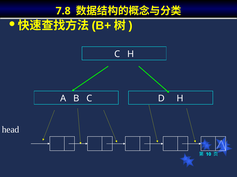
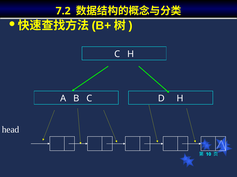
7.8: 7.8 -> 7.2
